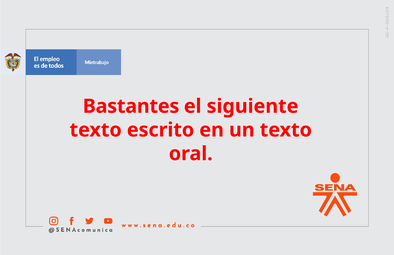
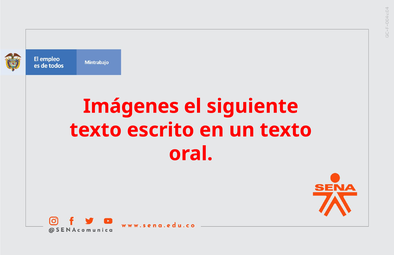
Bastantes: Bastantes -> Imágenes
